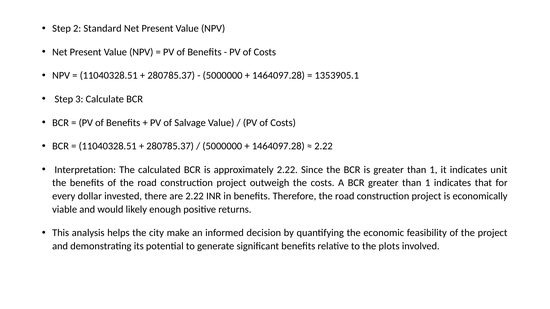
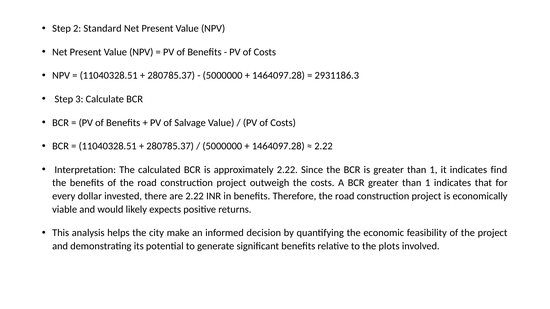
1353905.1: 1353905.1 -> 2931186.3
unit: unit -> find
enough: enough -> expects
